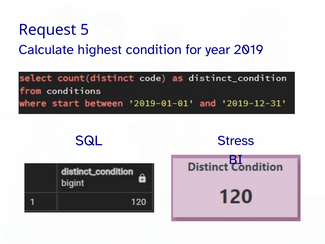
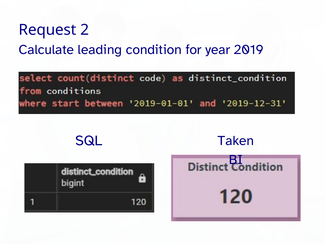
5: 5 -> 2
highest: highest -> leading
Stress: Stress -> Taken
